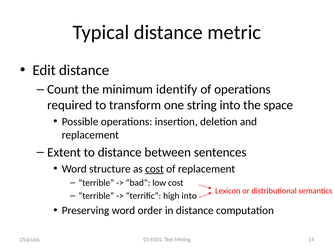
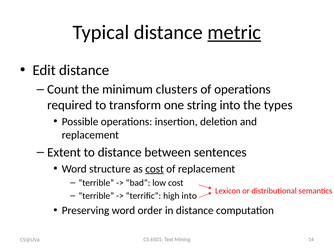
metric underline: none -> present
identify: identify -> clusters
space: space -> types
